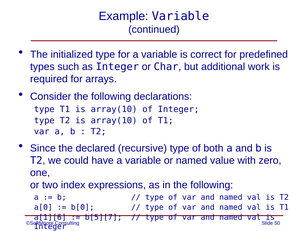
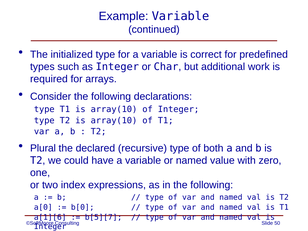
Since: Since -> Plural
